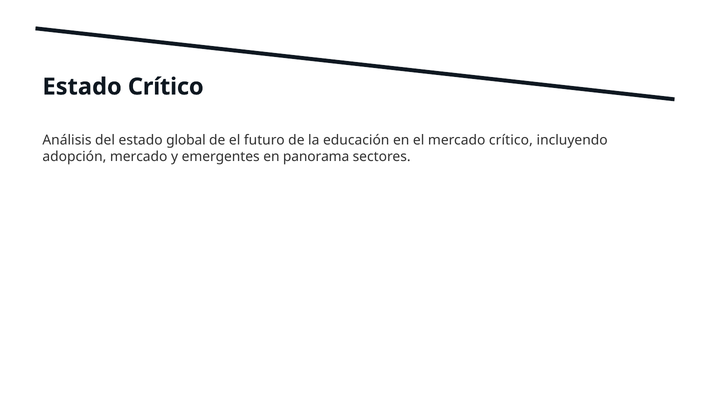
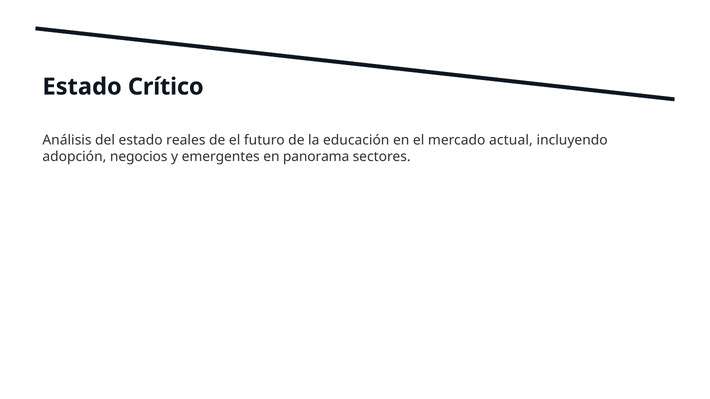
global: global -> reales
mercado crítico: crítico -> actual
adopción mercado: mercado -> negocios
